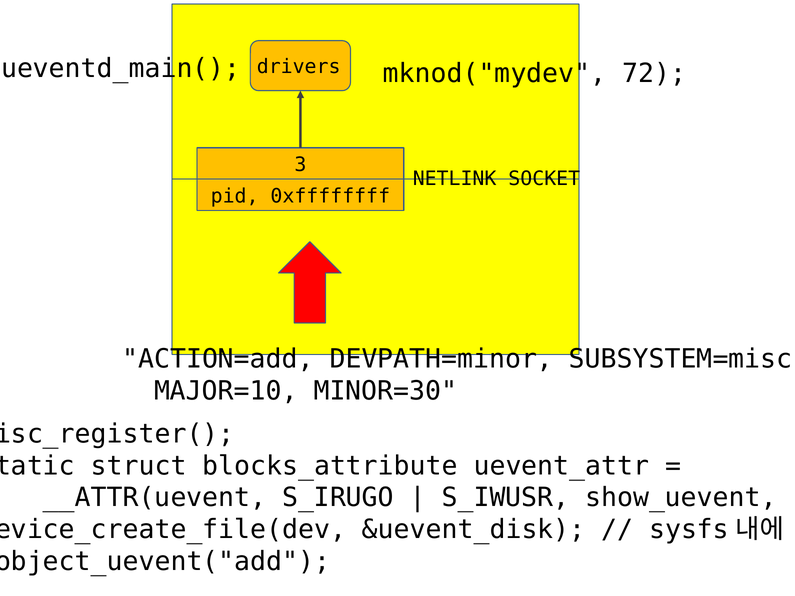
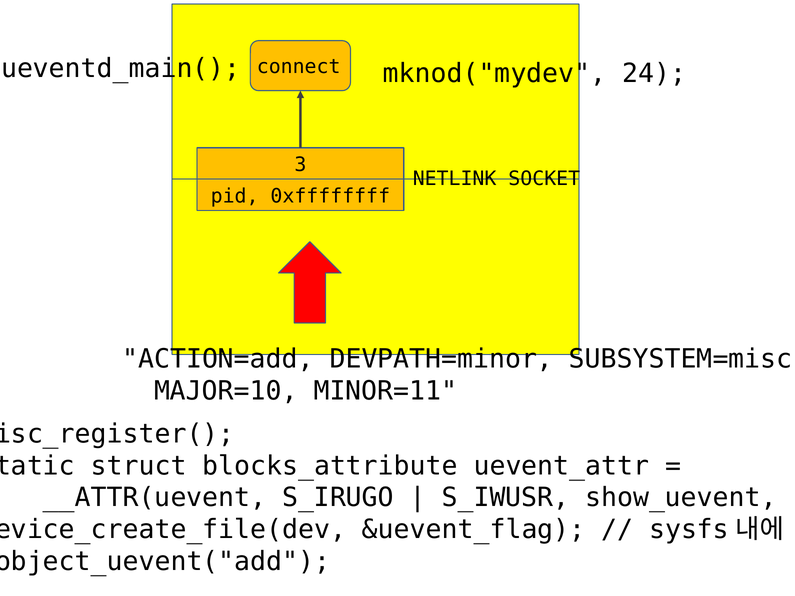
drivers: drivers -> connect
72: 72 -> 24
MINOR=30: MINOR=30 -> MINOR=11
&uevent_disk: &uevent_disk -> &uevent_flag
